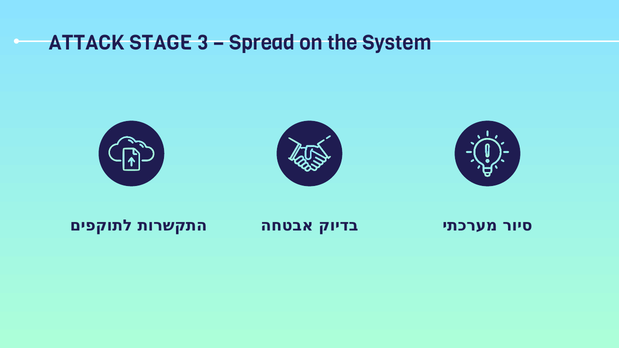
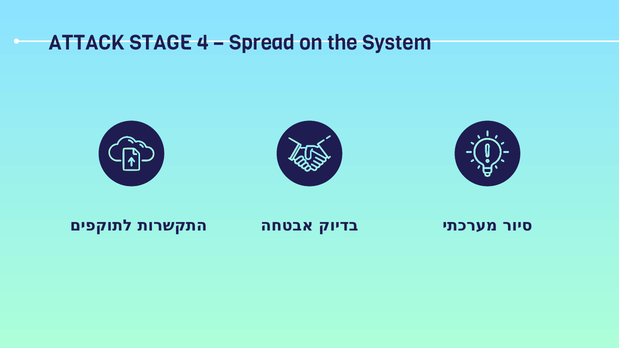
3: 3 -> 4
